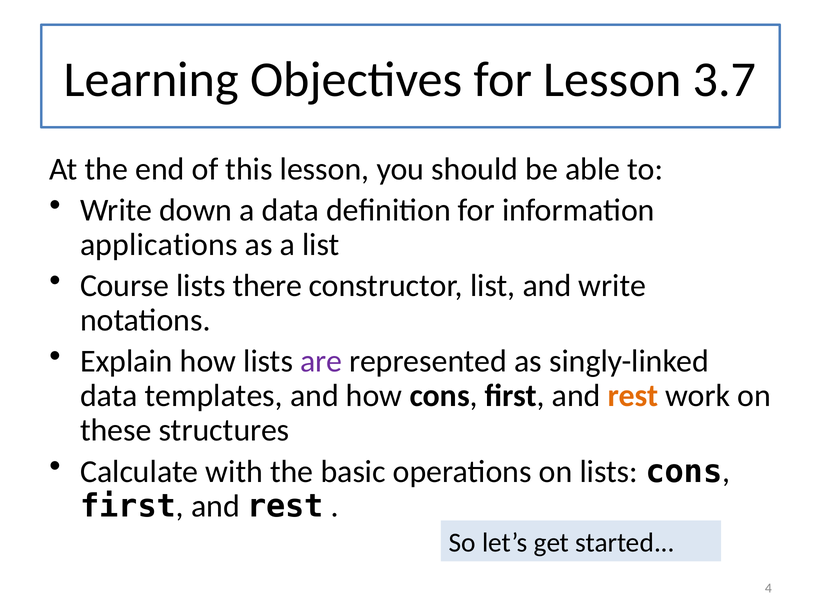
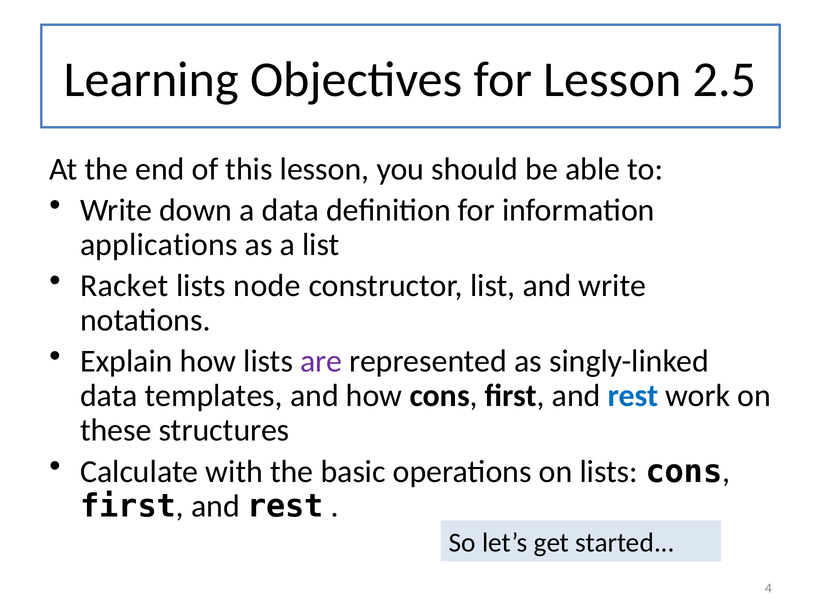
3.7: 3.7 -> 2.5
Course: Course -> Racket
there: there -> node
rest at (633, 396) colour: orange -> blue
